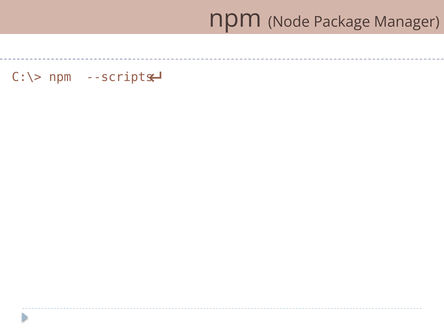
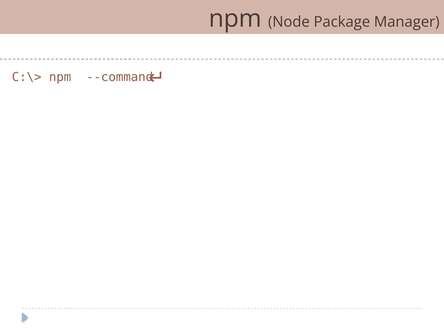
--scripts: --scripts -> --command
